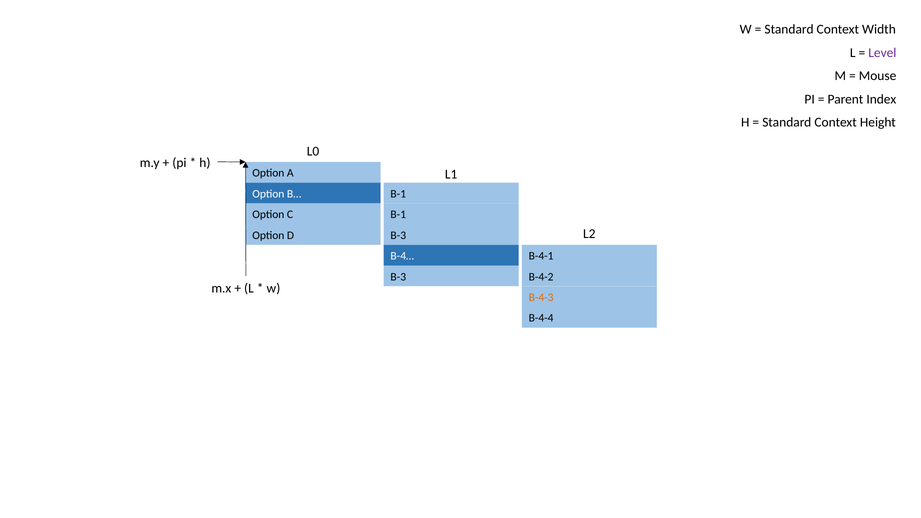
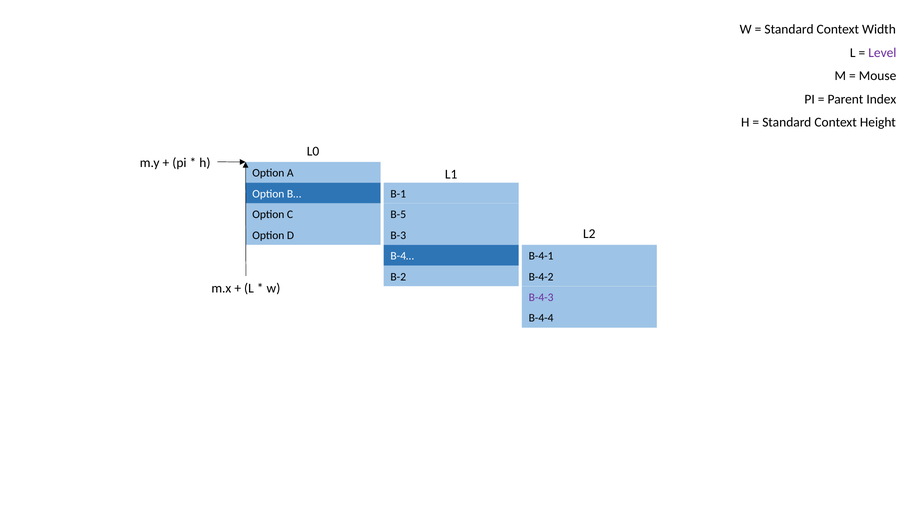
B-1 at (398, 215): B-1 -> B-5
B-3 at (398, 277): B-3 -> B-2
B-4-3 colour: orange -> purple
